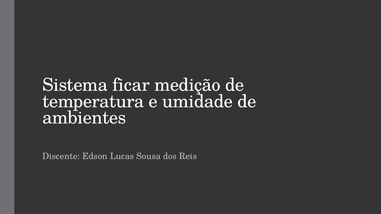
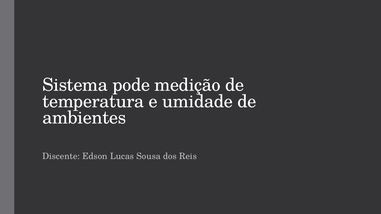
ficar: ficar -> pode
